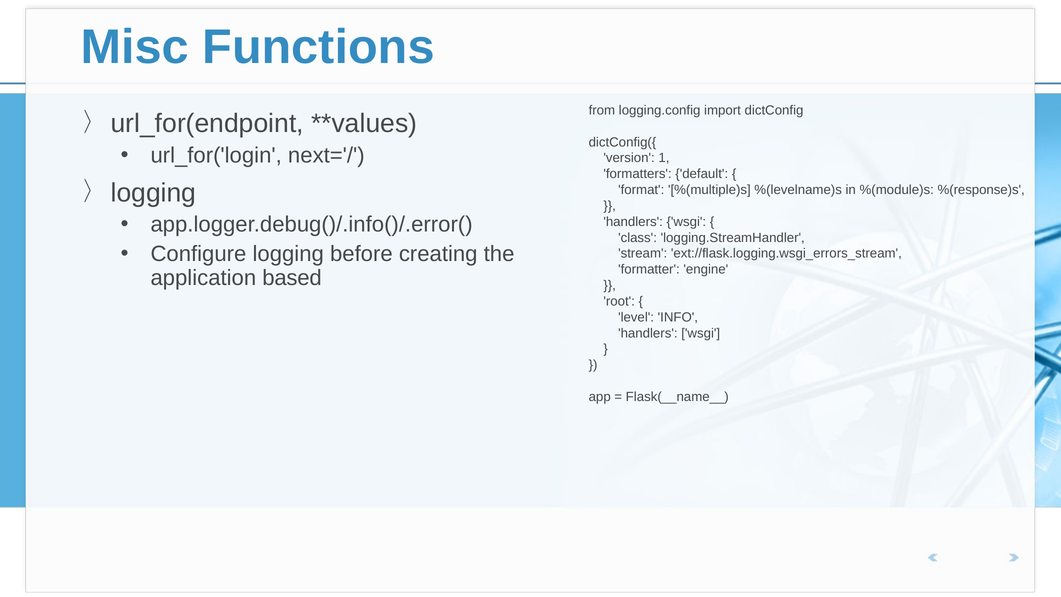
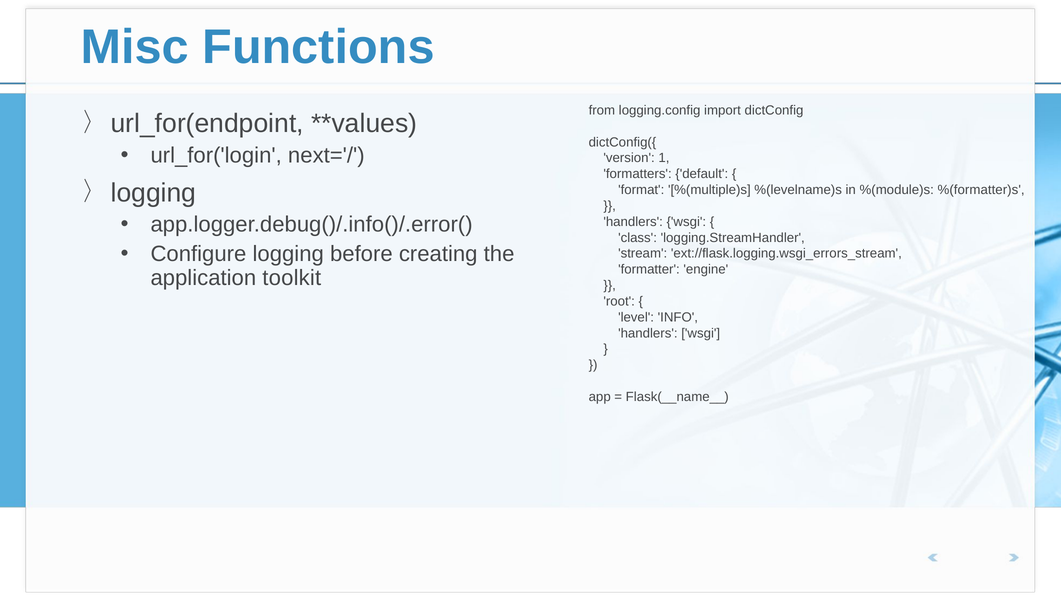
%(response)s: %(response)s -> %(formatter)s
based: based -> toolkit
